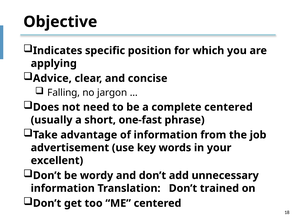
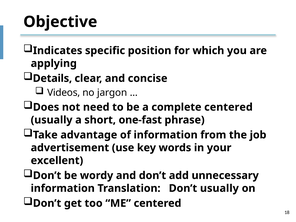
Advice: Advice -> Details
Falling: Falling -> Videos
Don’t trained: trained -> usually
